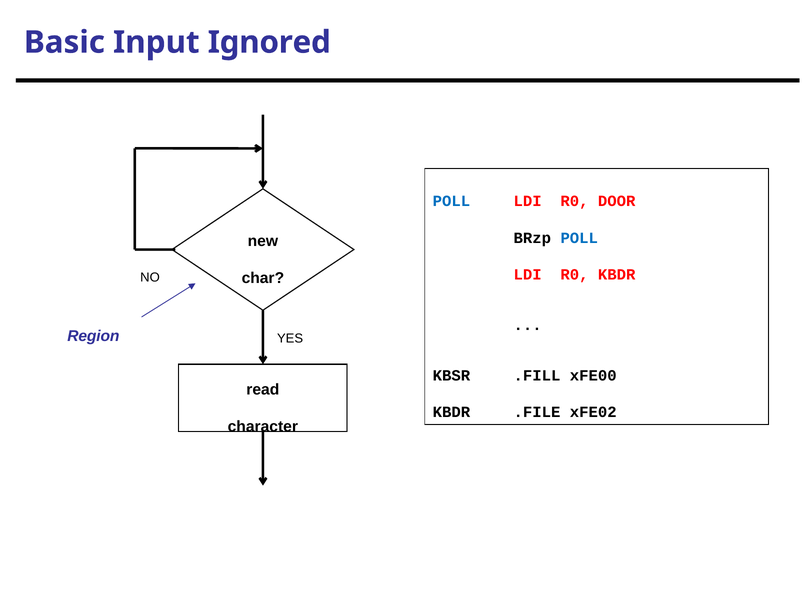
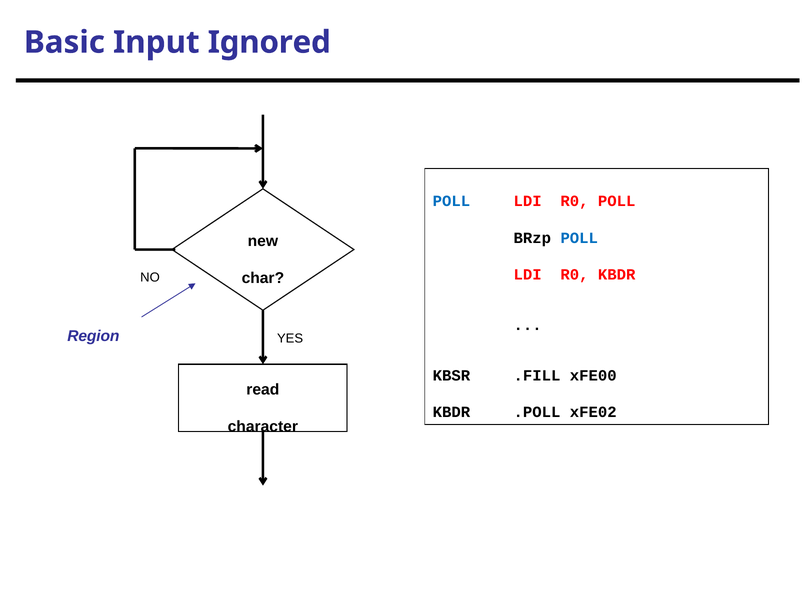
R0 DOOR: DOOR -> POLL
.FILE: .FILE -> .POLL
